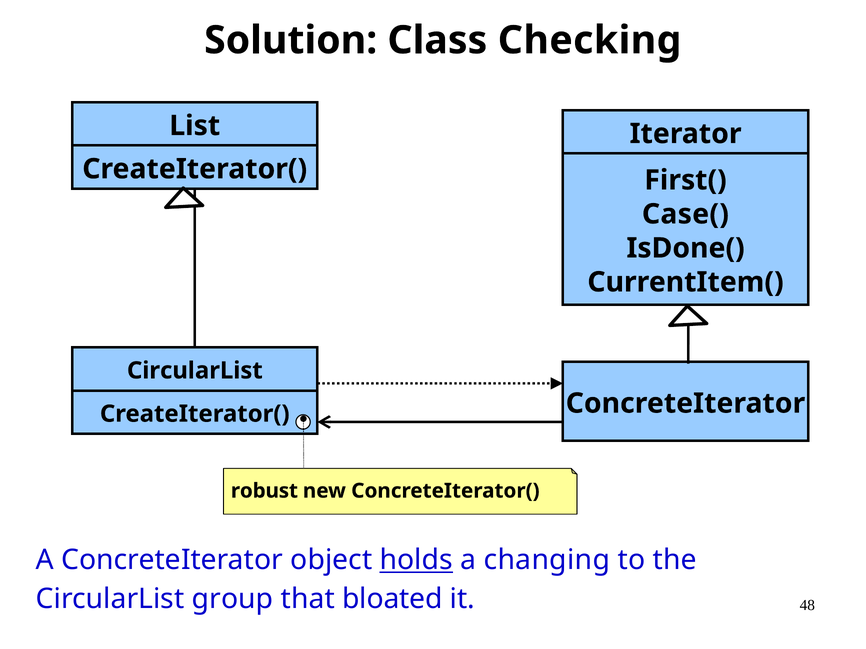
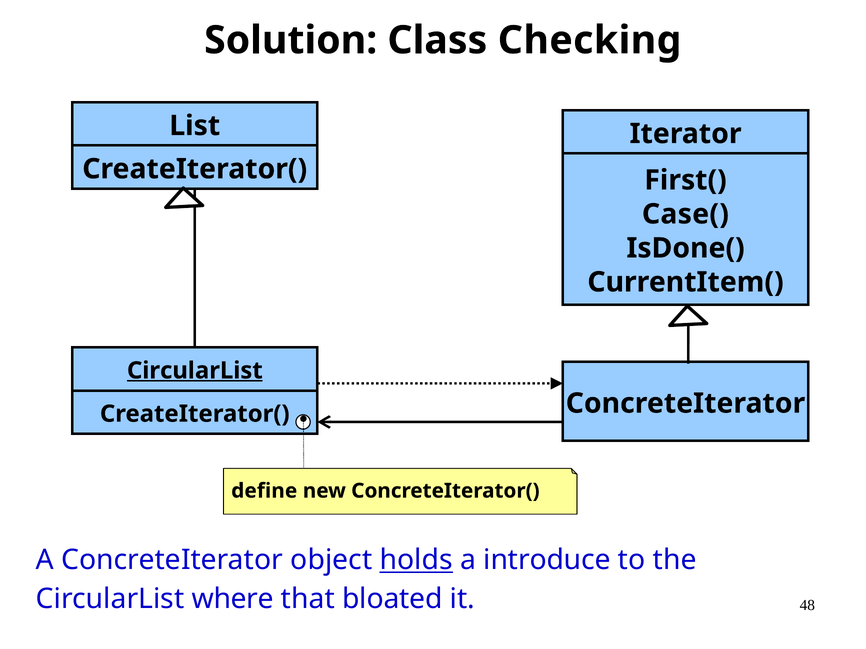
CircularList at (195, 371) underline: none -> present
robust: robust -> define
changing: changing -> introduce
group: group -> where
